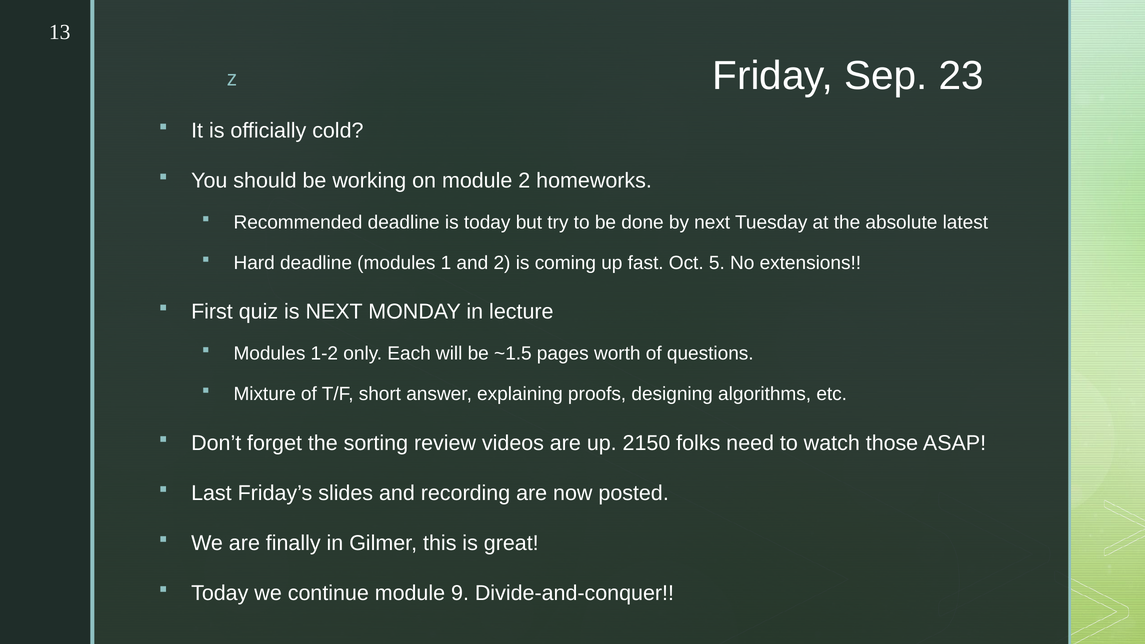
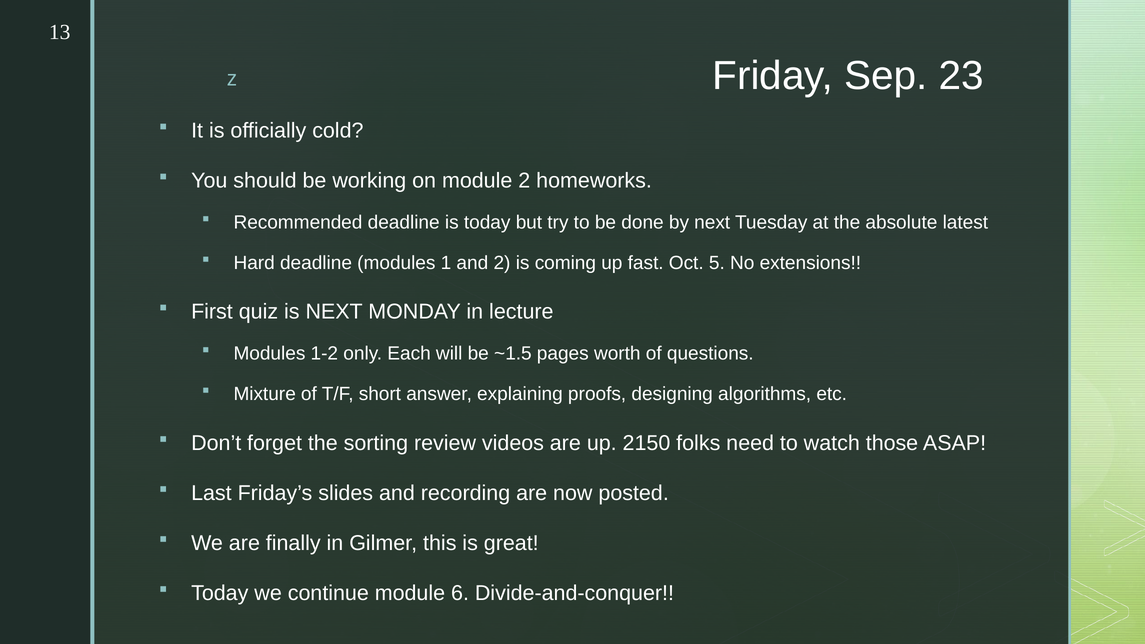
9: 9 -> 6
